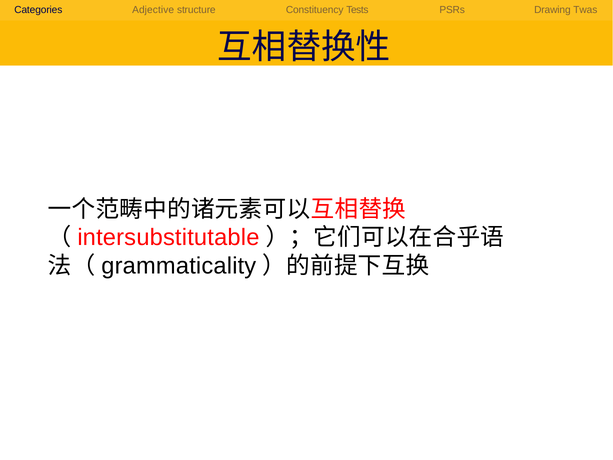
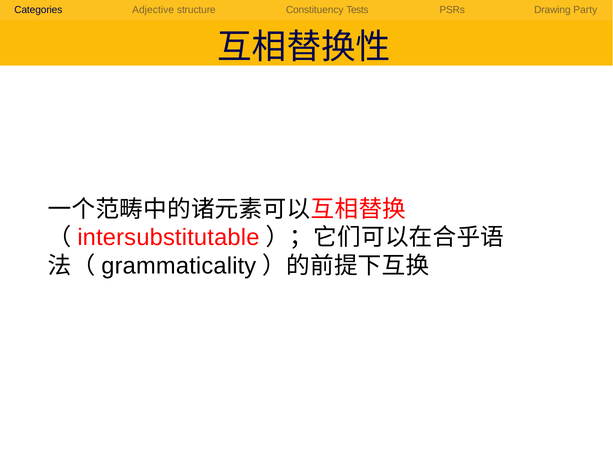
Twas: Twas -> Party
